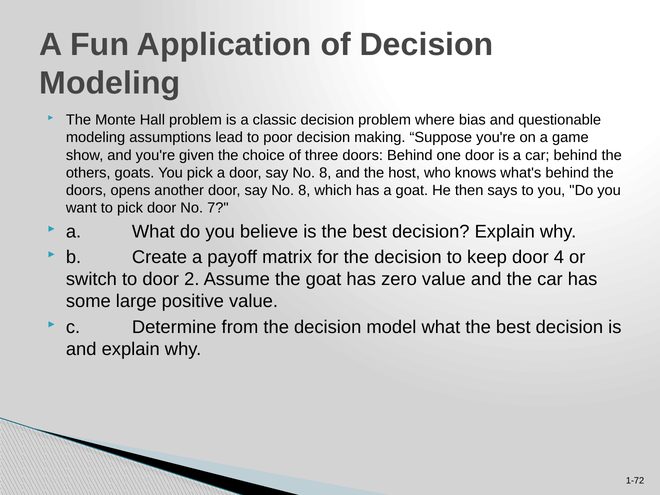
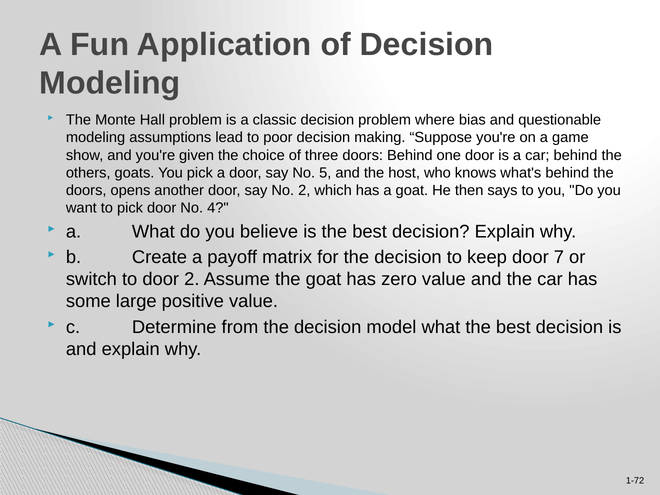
8 at (325, 173): 8 -> 5
8 at (304, 190): 8 -> 2
7: 7 -> 4
4: 4 -> 7
